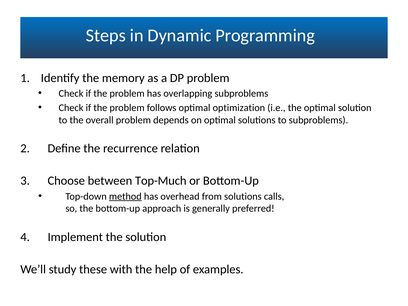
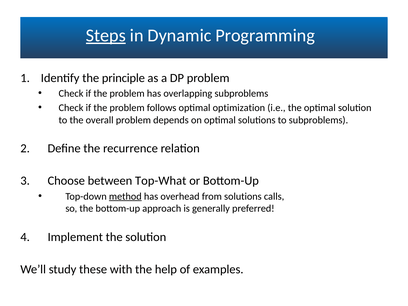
Steps underline: none -> present
memory: memory -> principle
Top-Much: Top-Much -> Top-What
